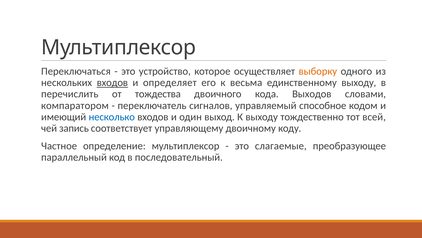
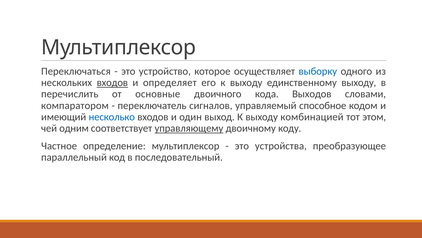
выборку colour: orange -> blue
его к весьма: весьма -> выходу
тождества: тождества -> основные
тождественно: тождественно -> комбинацией
всей: всей -> этом
запись: запись -> одним
управляющему underline: none -> present
слагаемые: слагаемые -> устройства
